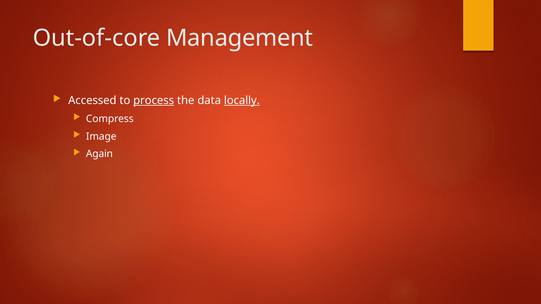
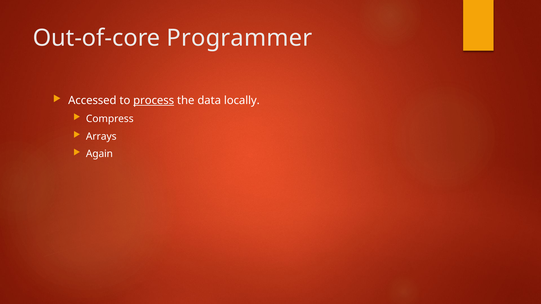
Management: Management -> Programmer
locally underline: present -> none
Image: Image -> Arrays
